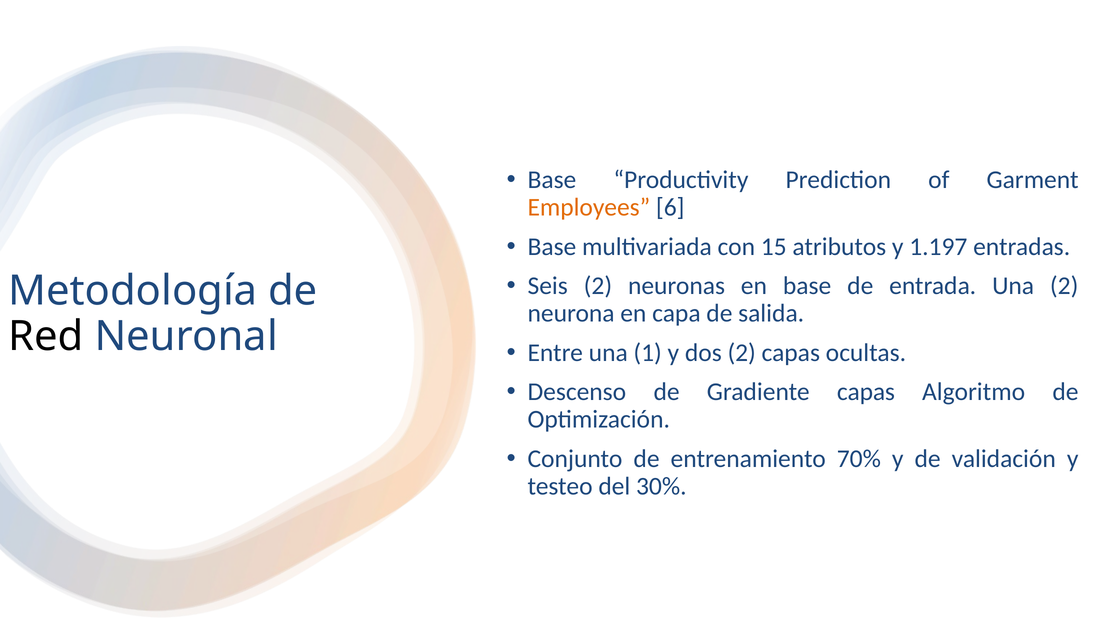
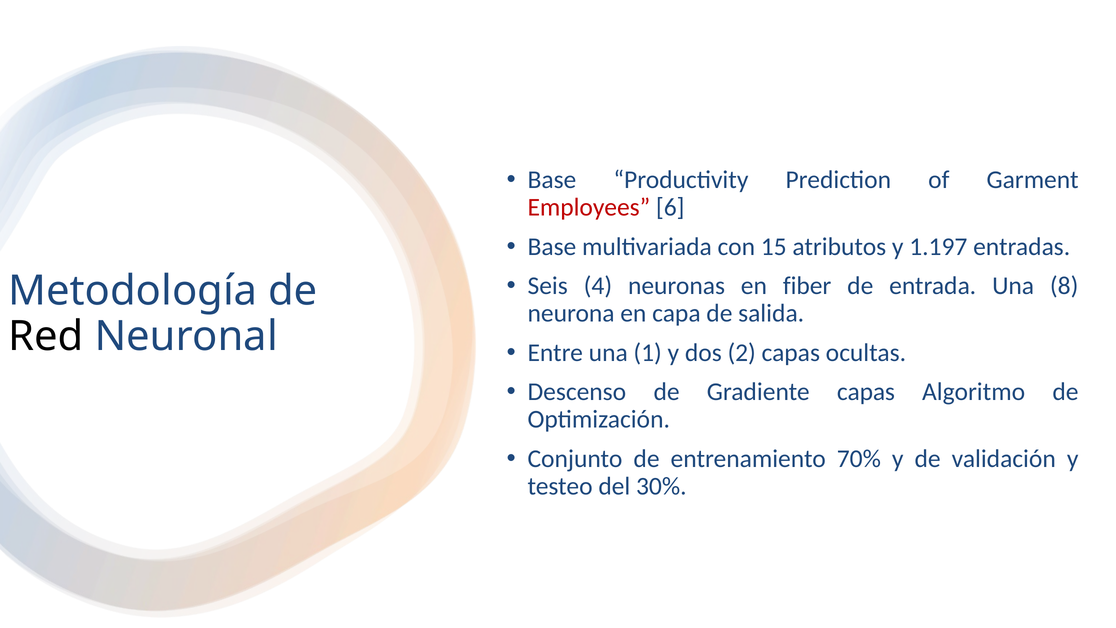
Employees colour: orange -> red
Seis 2: 2 -> 4
en base: base -> fiber
Una 2: 2 -> 8
